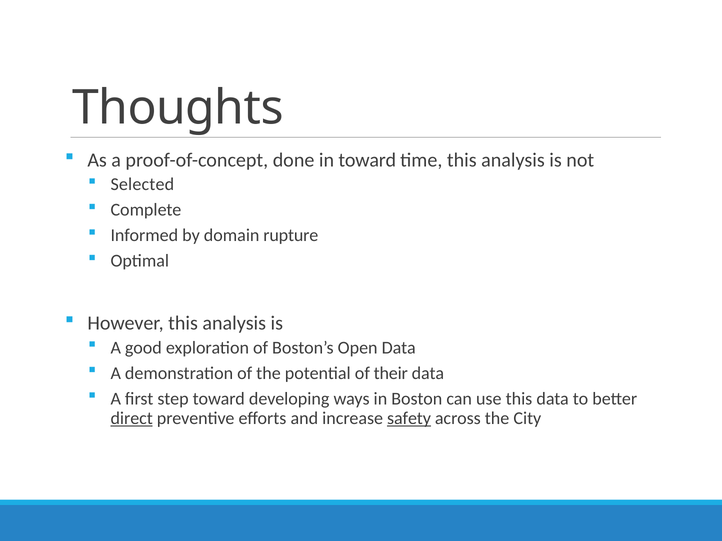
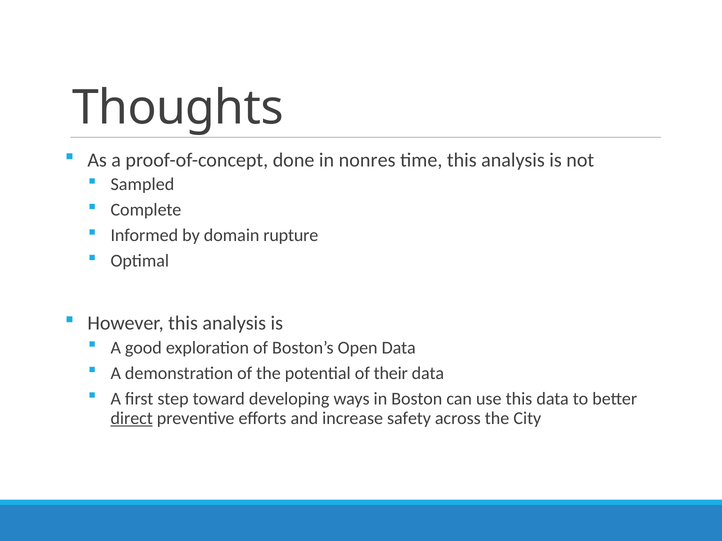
in toward: toward -> nonres
Selected: Selected -> Sampled
safety underline: present -> none
